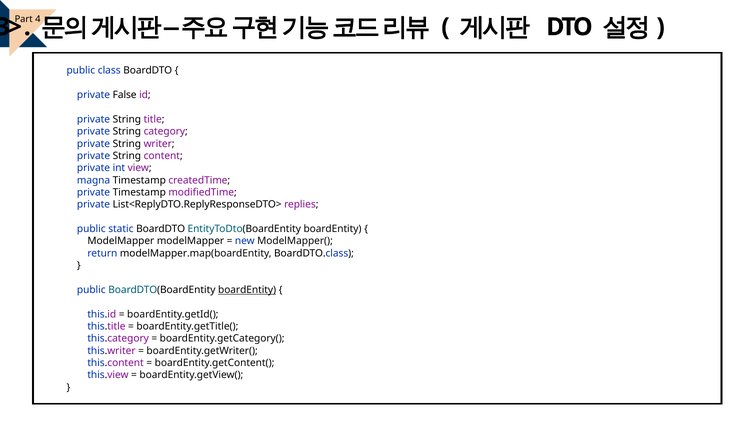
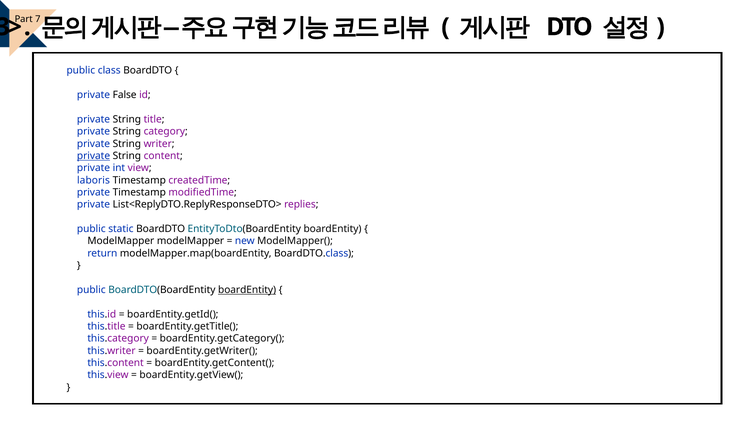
4: 4 -> 7
private at (94, 156) underline: none -> present
magna: magna -> laboris
